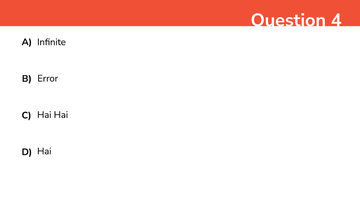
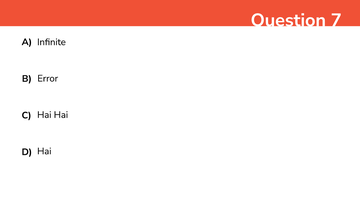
4: 4 -> 7
